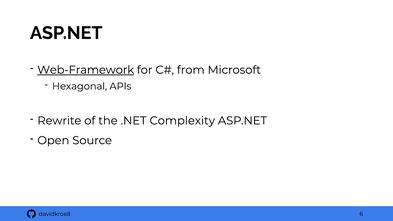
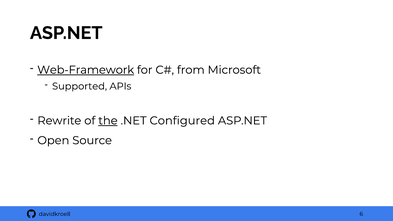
Hexagonal: Hexagonal -> Supported
the underline: none -> present
Complexity: Complexity -> Configured
